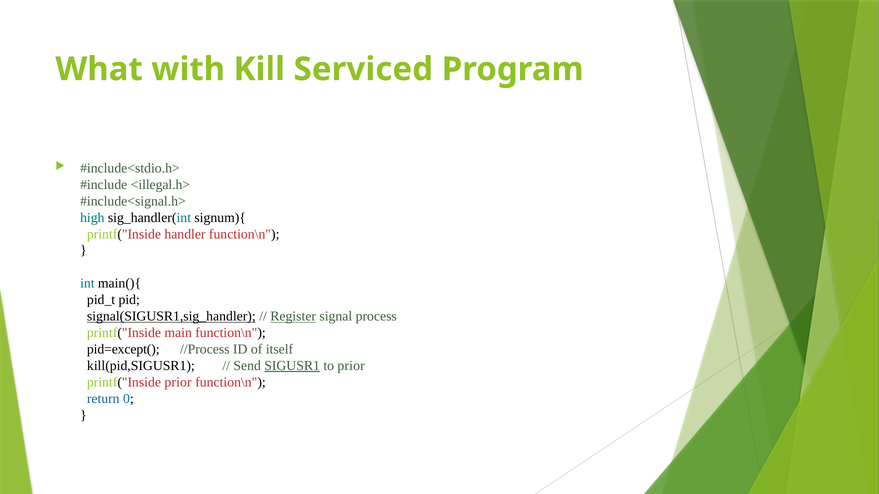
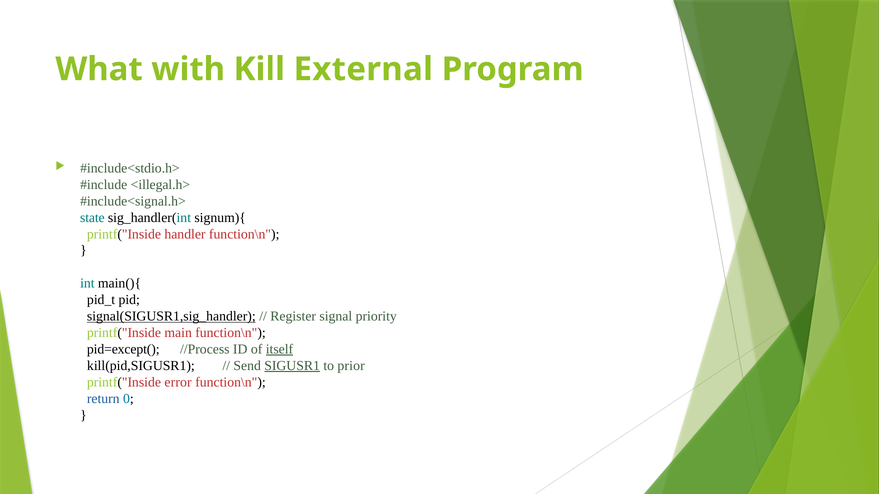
Serviced: Serviced -> External
high: high -> state
Register underline: present -> none
process: process -> priority
itself underline: none -> present
printf("Inside prior: prior -> error
